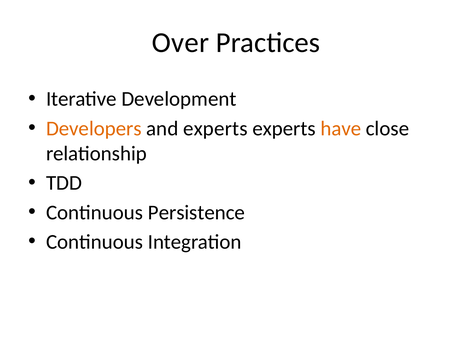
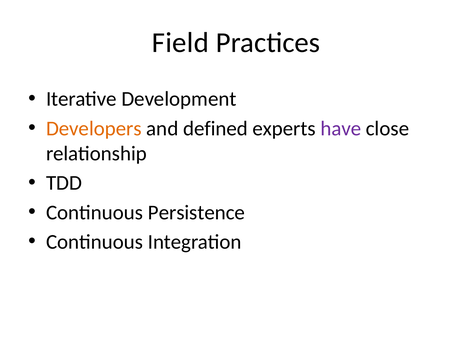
Over: Over -> Field
and experts: experts -> defined
have colour: orange -> purple
